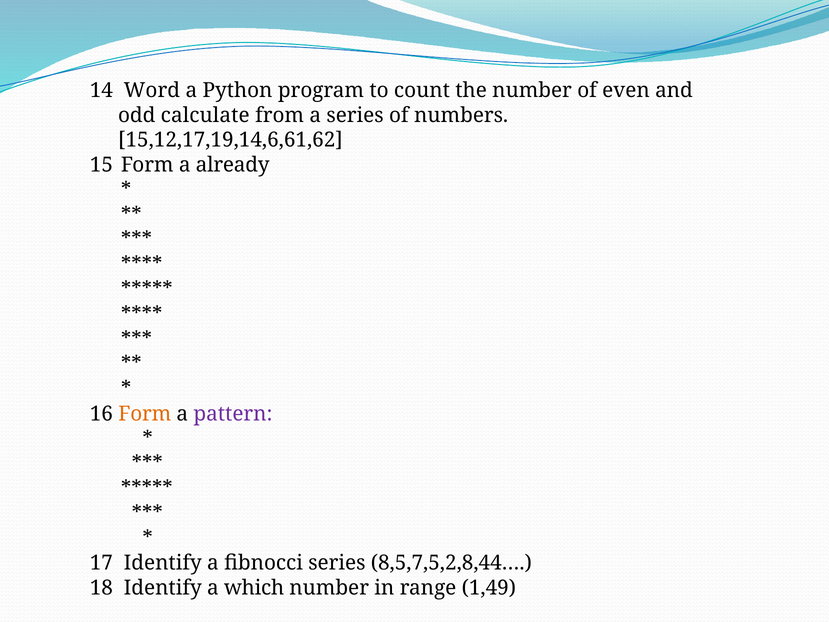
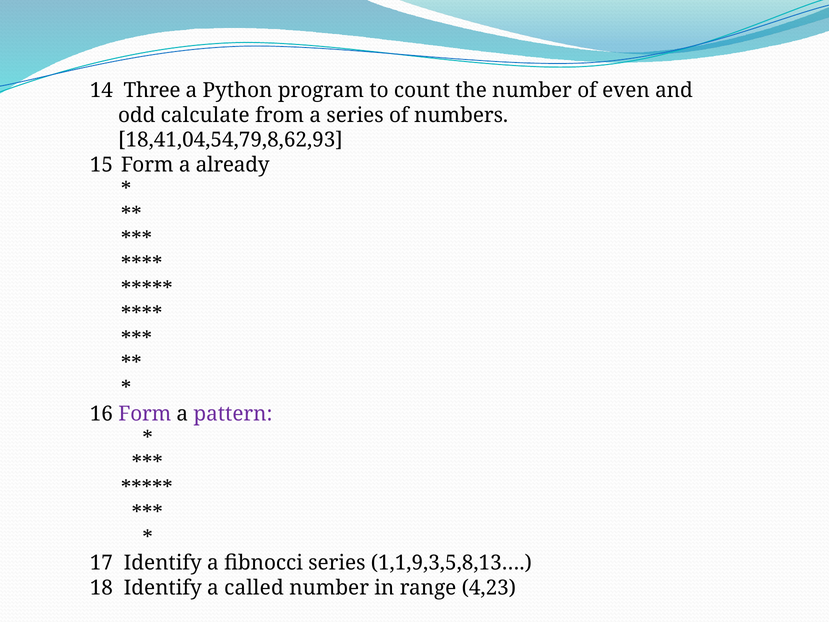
Word: Word -> Three
15,12,17,19,14,6,61,62: 15,12,17,19,14,6,61,62 -> 18,41,04,54,79,8,62,93
Form at (145, 414) colour: orange -> purple
8,5,7,5,2,8,44…: 8,5,7,5,2,8,44… -> 1,1,9,3,5,8,13…
which: which -> called
1,49: 1,49 -> 4,23
